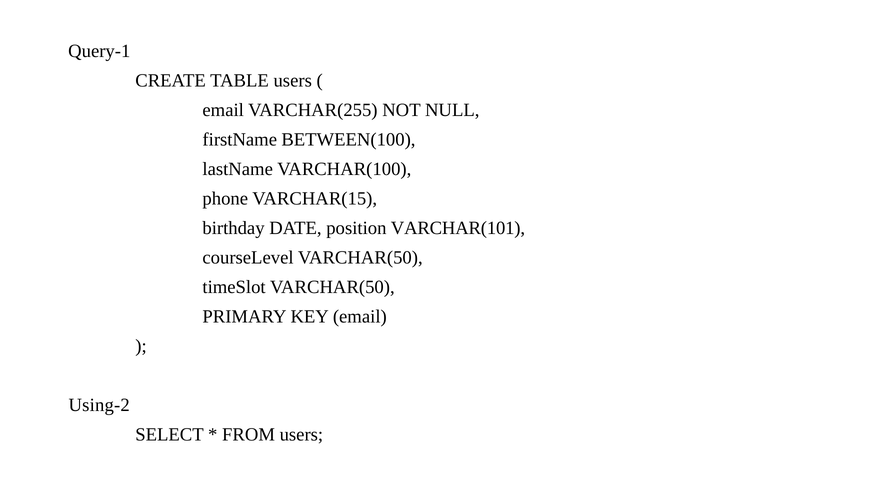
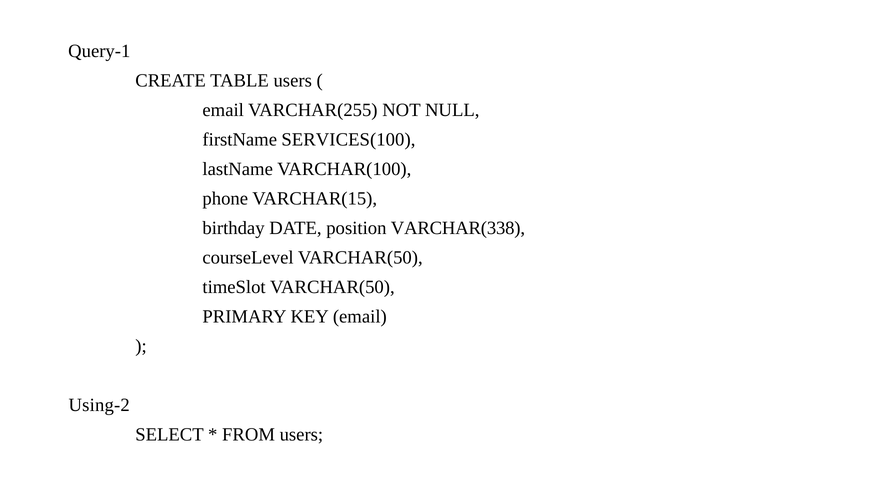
BETWEEN(100: BETWEEN(100 -> SERVICES(100
VARCHAR(101: VARCHAR(101 -> VARCHAR(338
